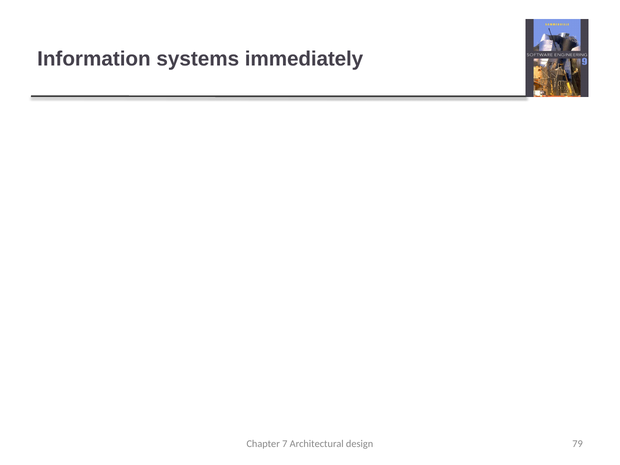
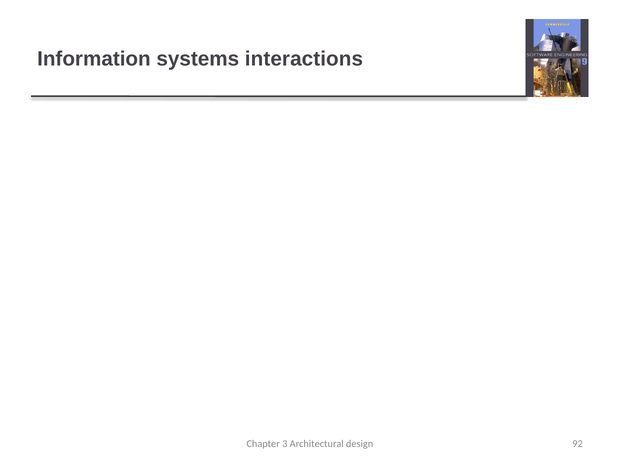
immediately: immediately -> interactions
7: 7 -> 3
79: 79 -> 92
